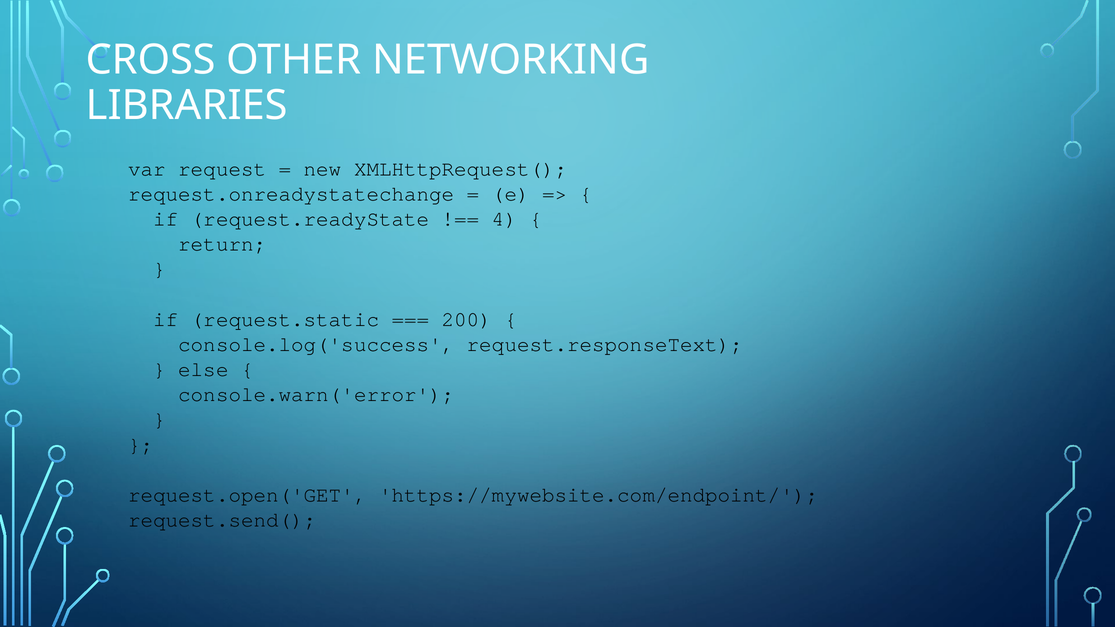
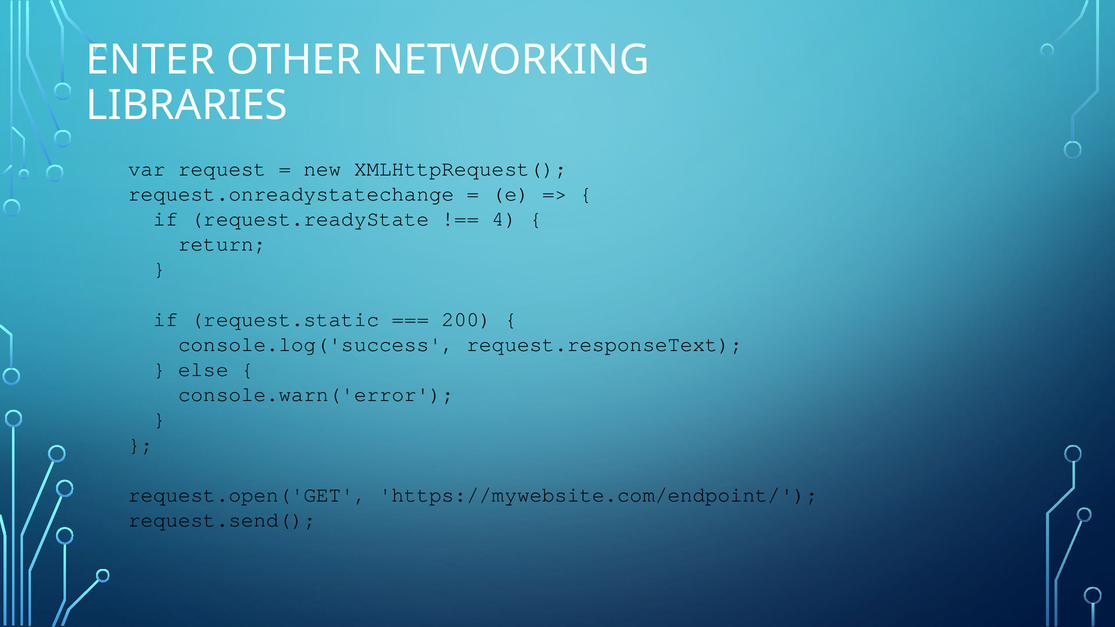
CROSS: CROSS -> ENTER
